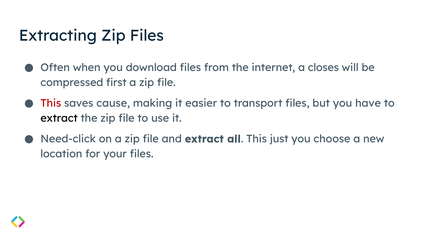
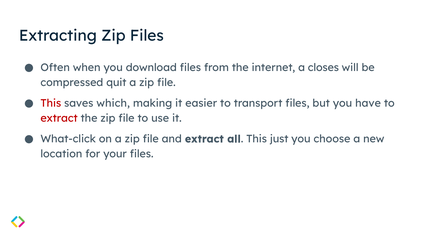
first: first -> quit
cause: cause -> which
extract at (59, 118) colour: black -> red
Need-click: Need-click -> What-click
